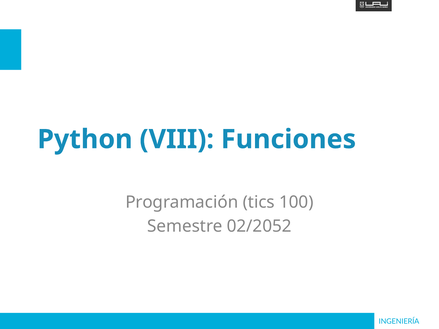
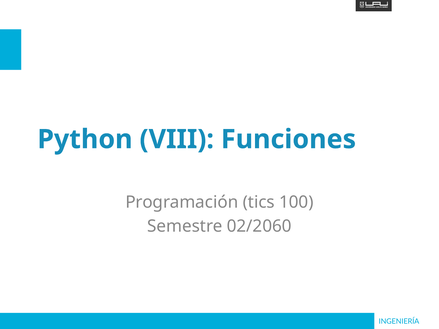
02/2052: 02/2052 -> 02/2060
